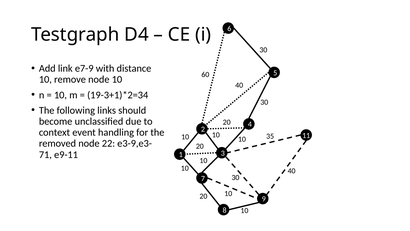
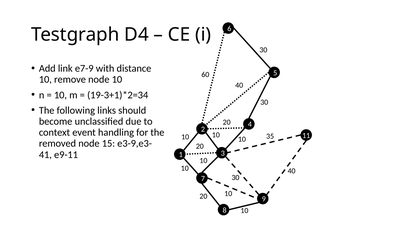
22: 22 -> 15
71: 71 -> 41
